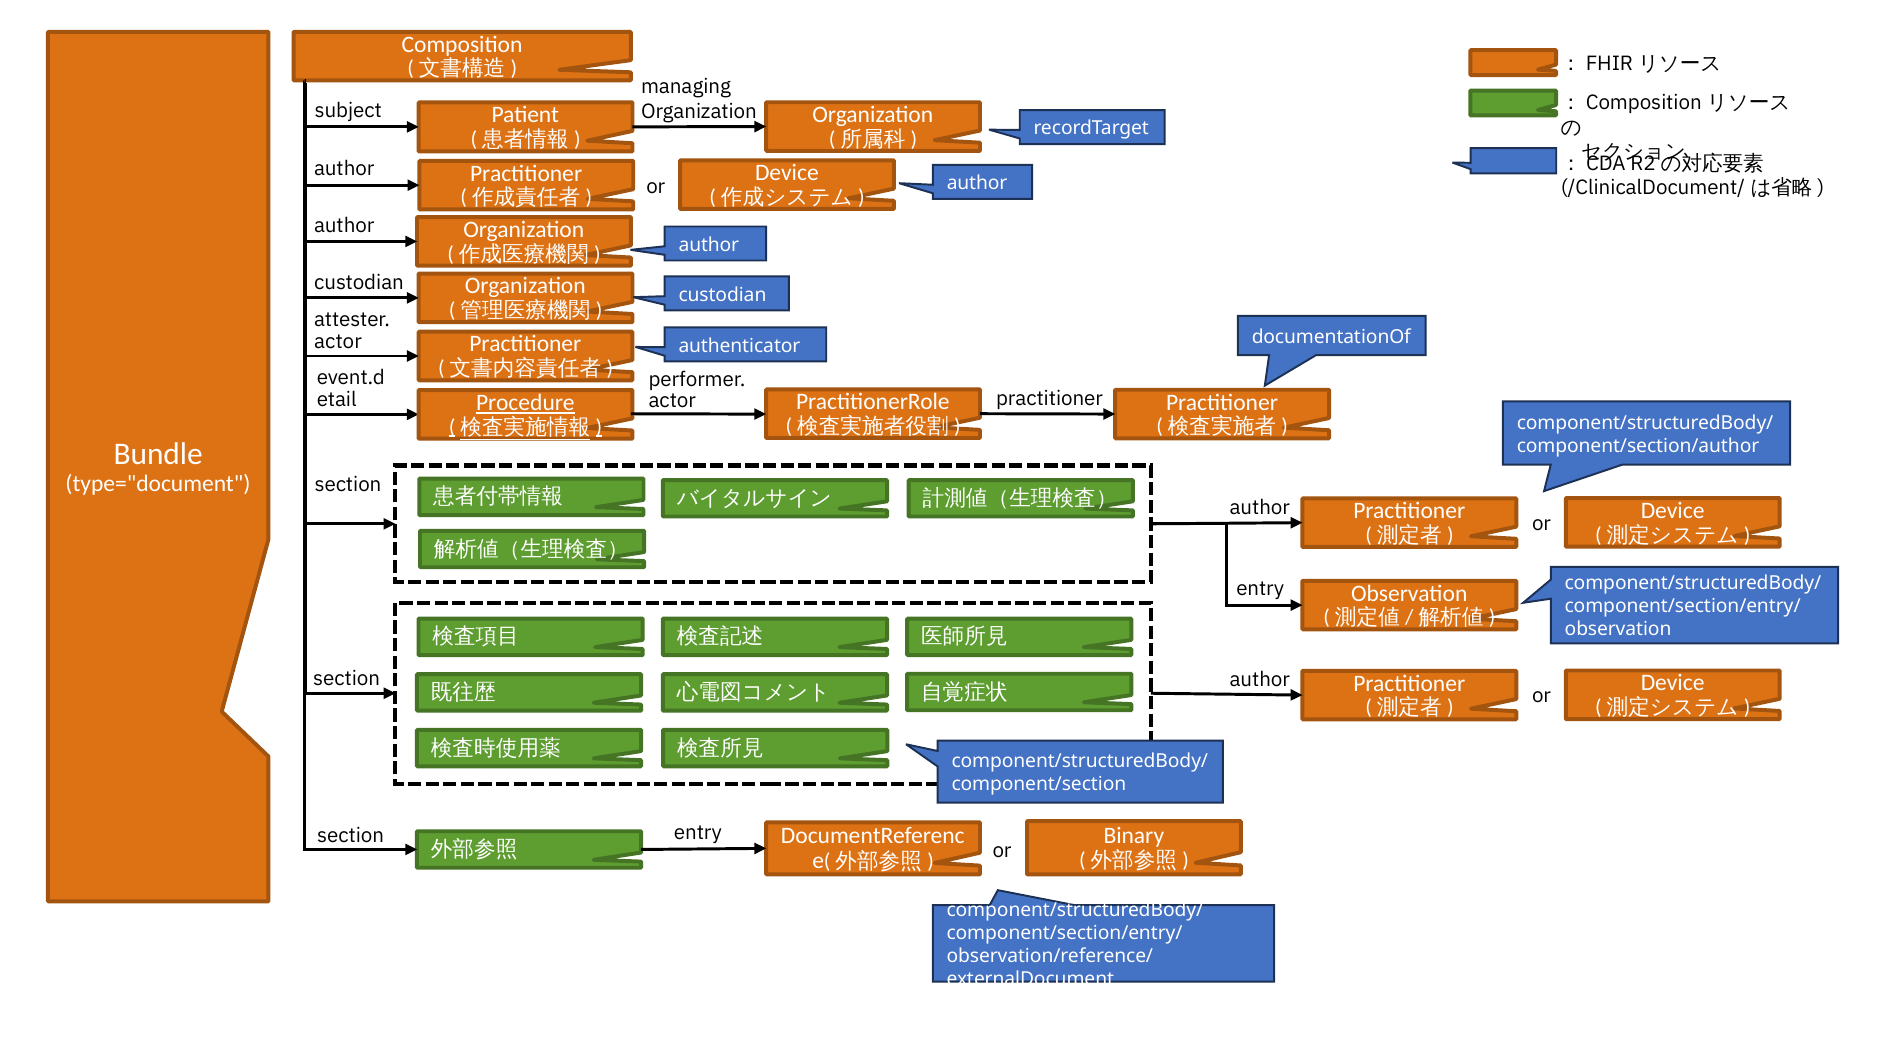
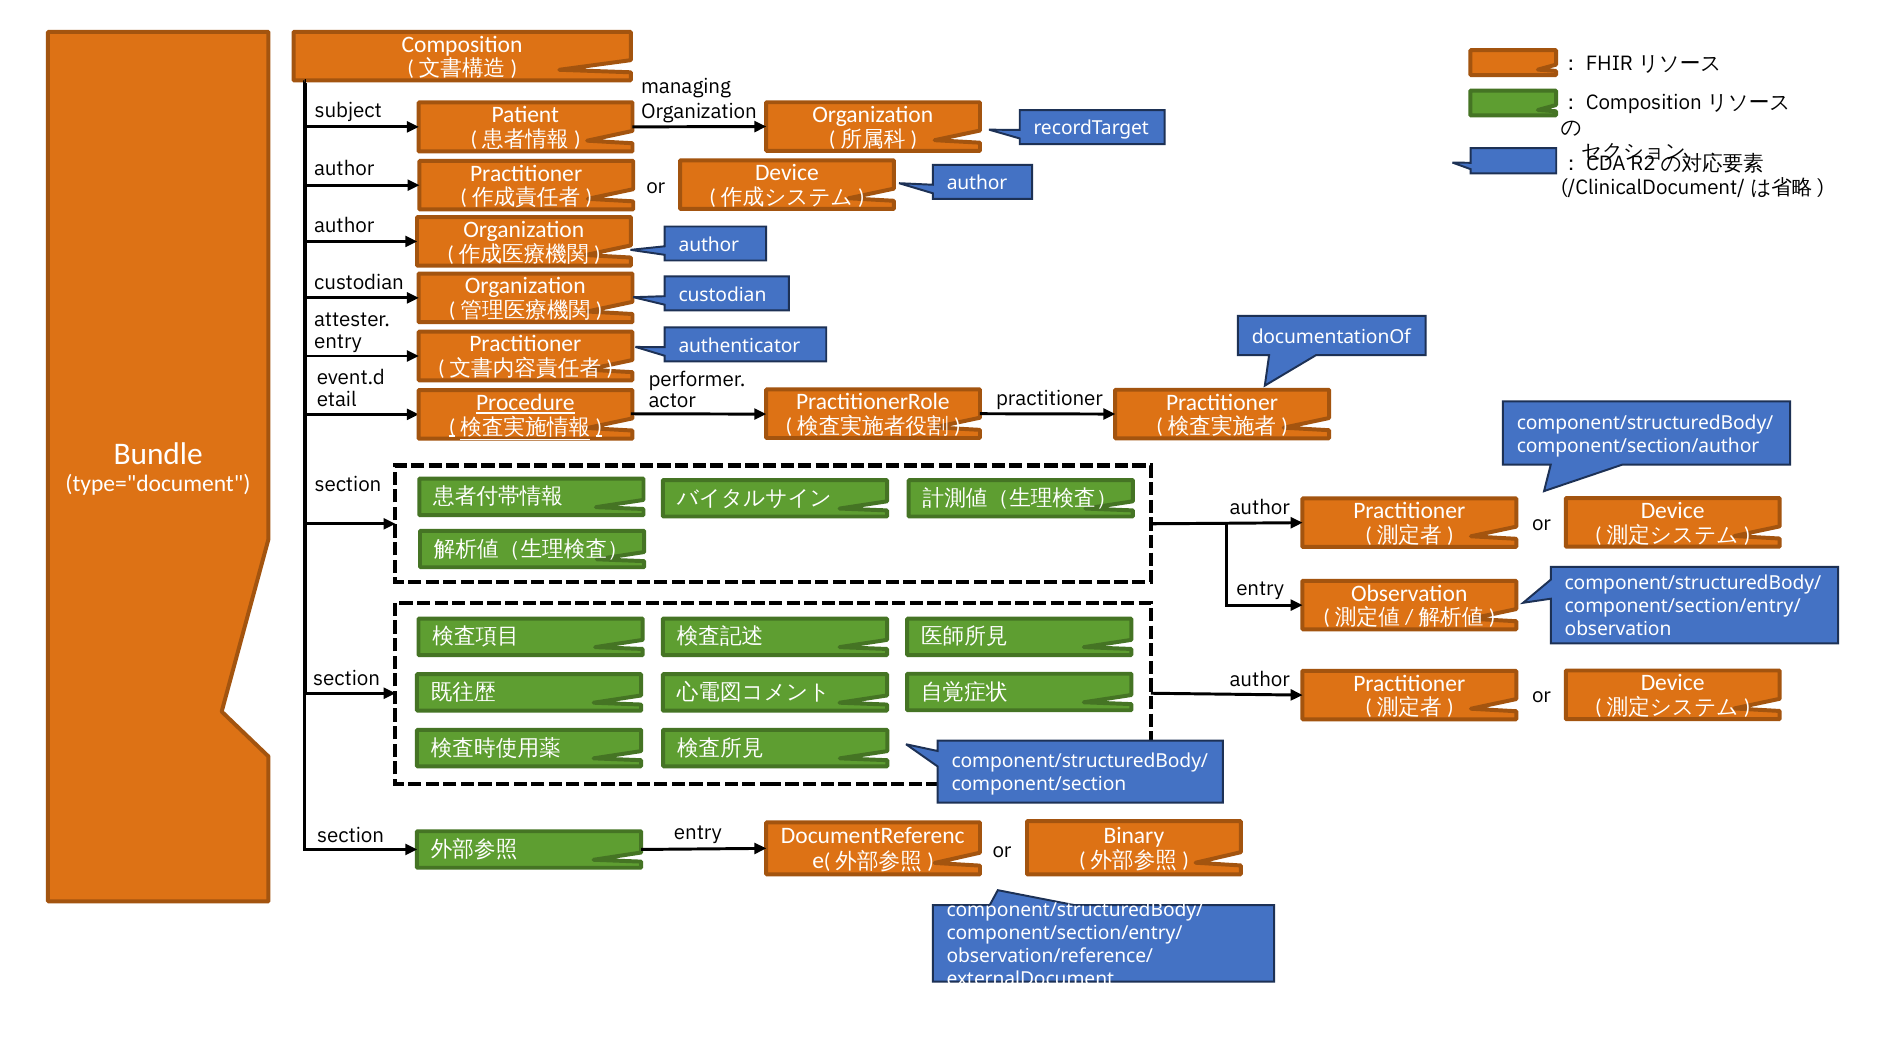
actor at (338, 342): actor -> entry
